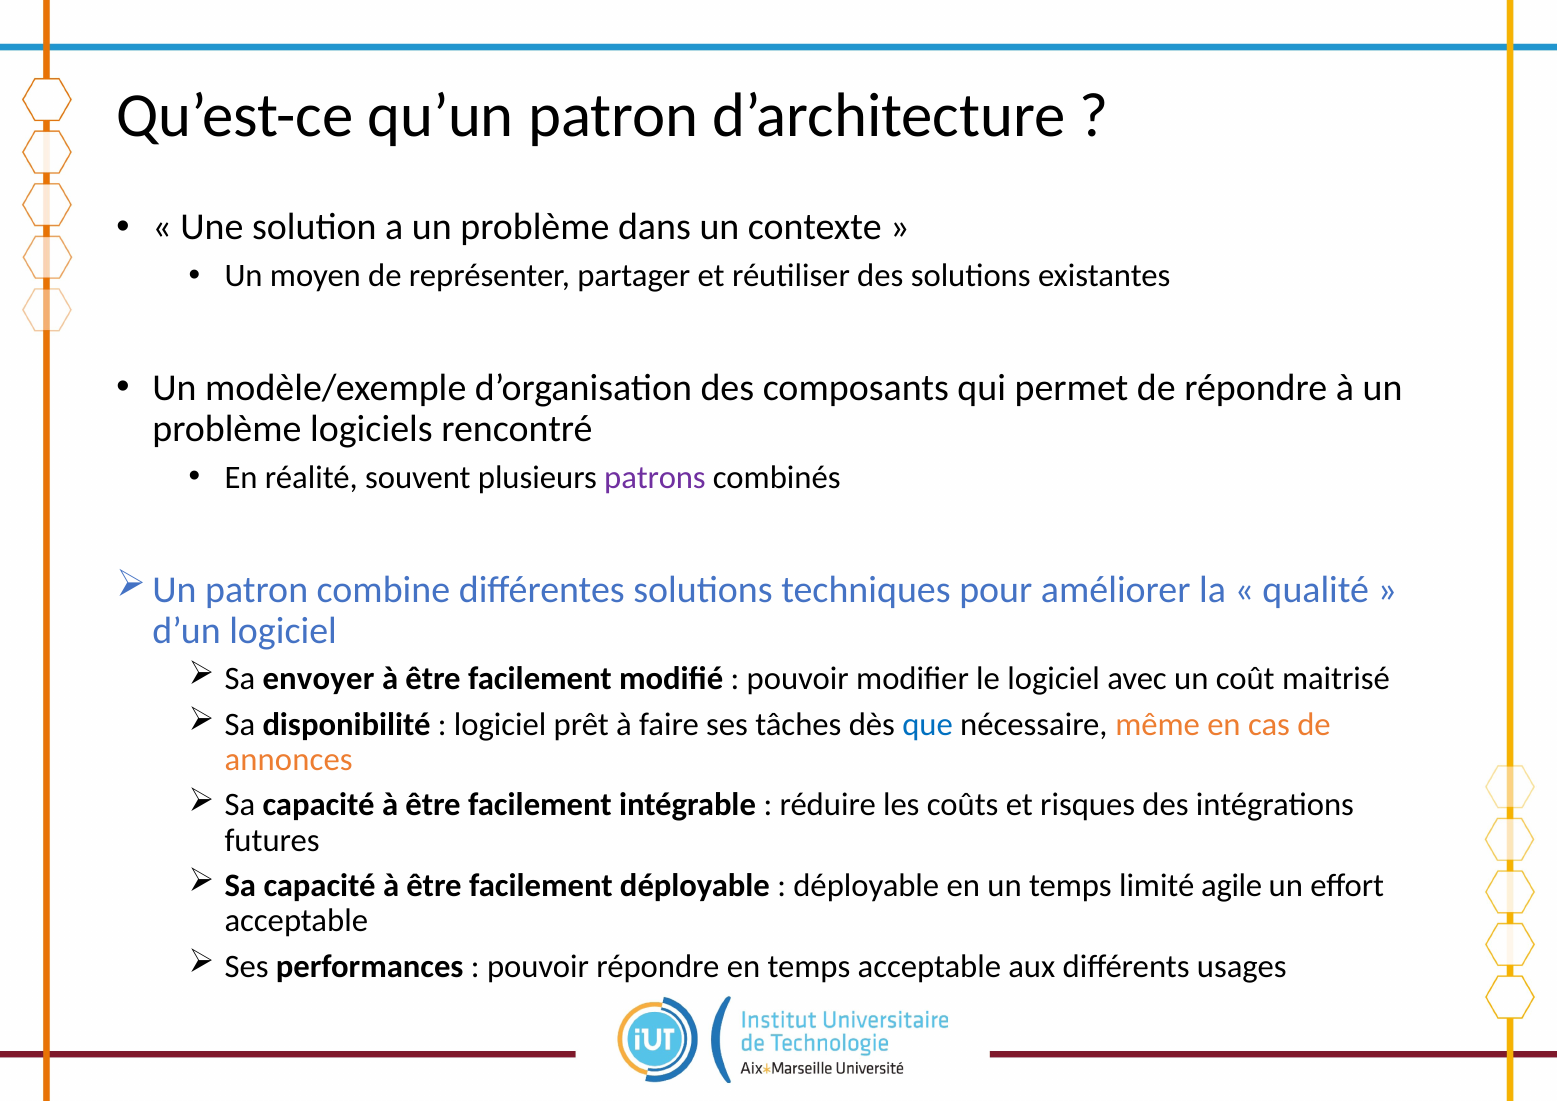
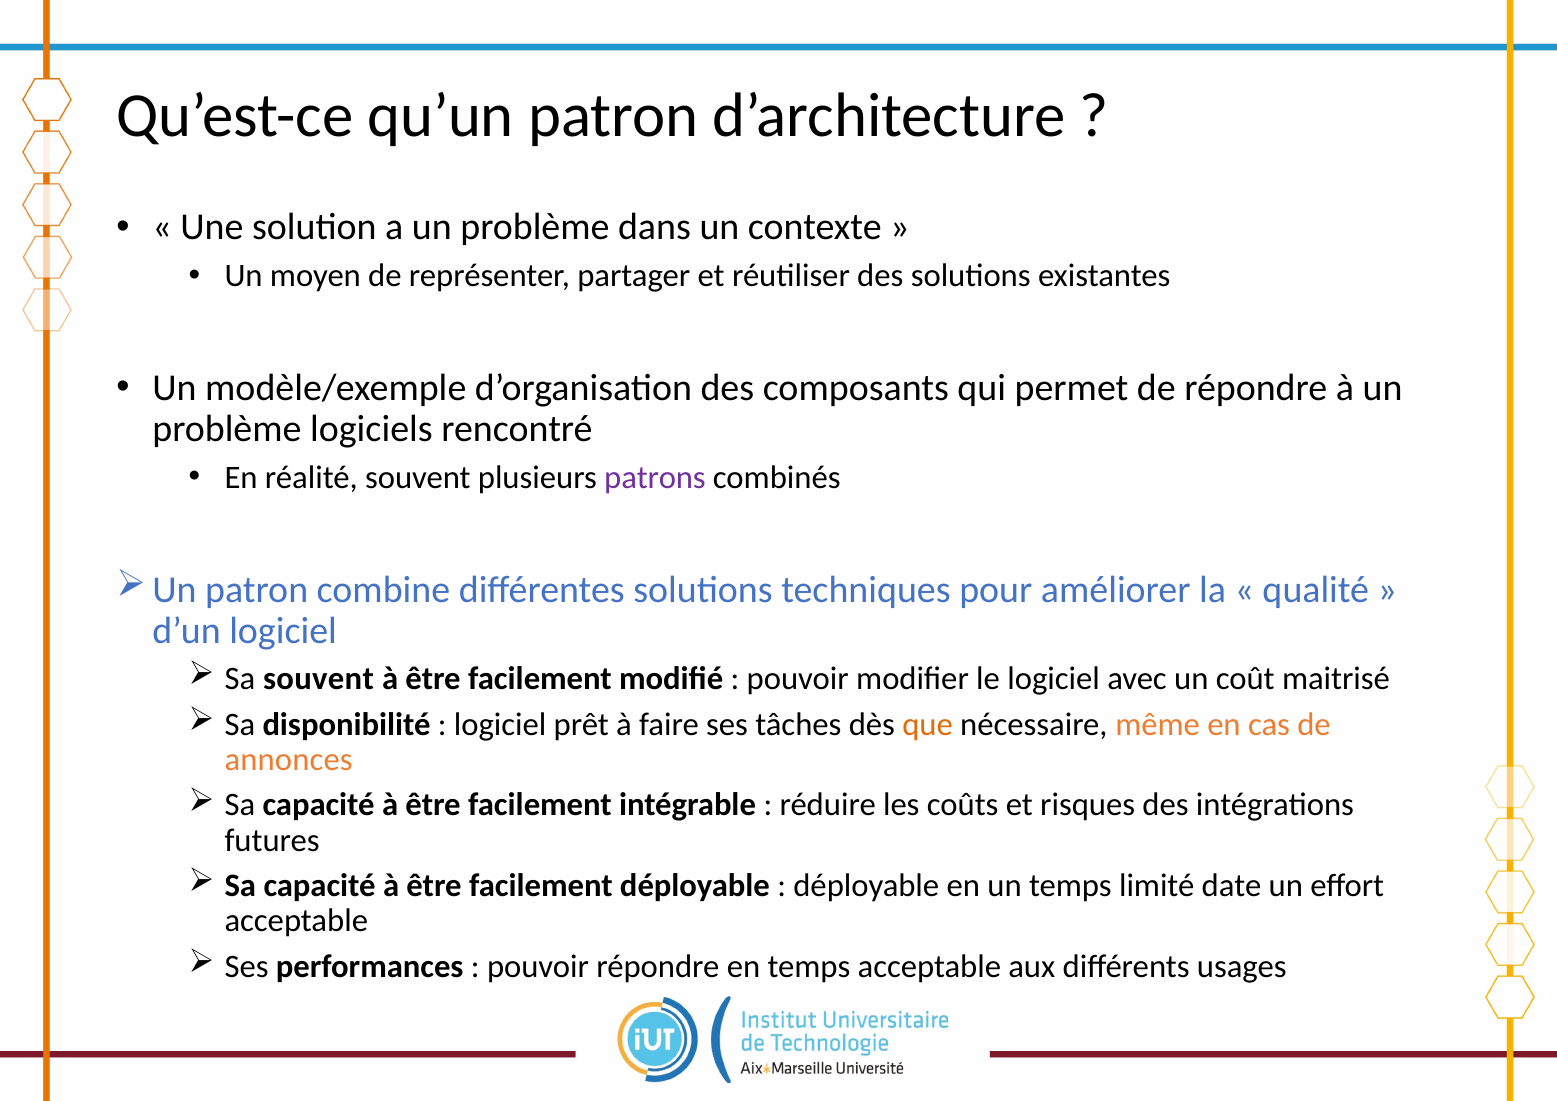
Sa envoyer: envoyer -> souvent
que colour: blue -> orange
agile: agile -> date
